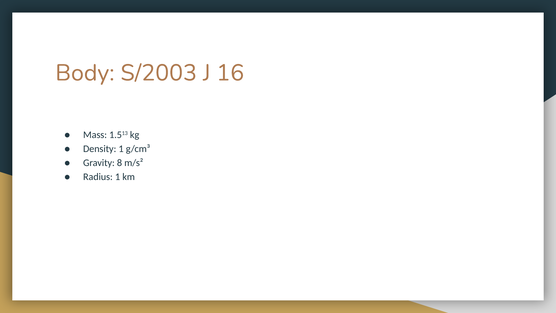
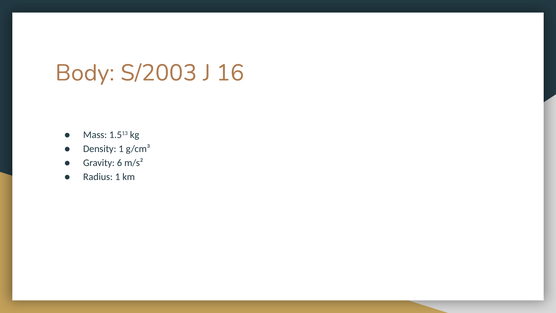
8: 8 -> 6
